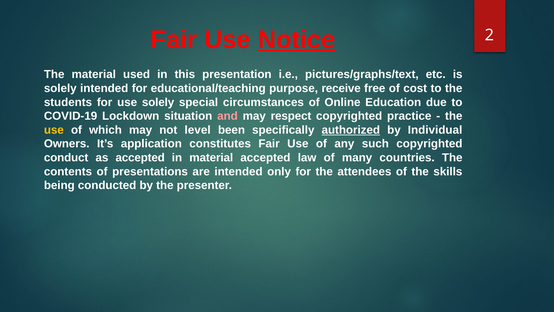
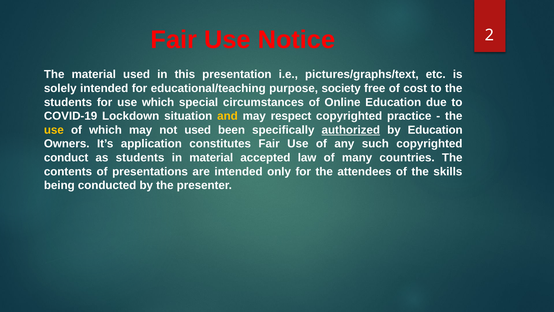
Notice underline: present -> none
receive: receive -> society
use solely: solely -> which
and colour: pink -> yellow
not level: level -> used
by Individual: Individual -> Education
as accepted: accepted -> students
